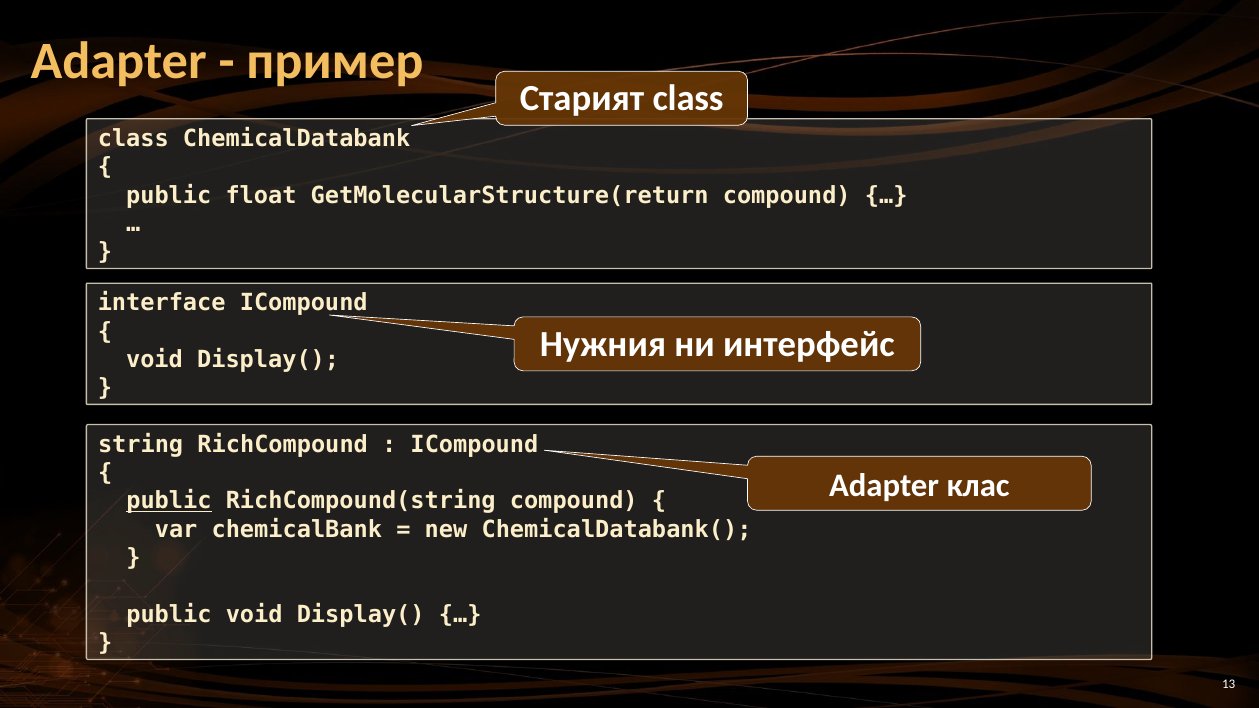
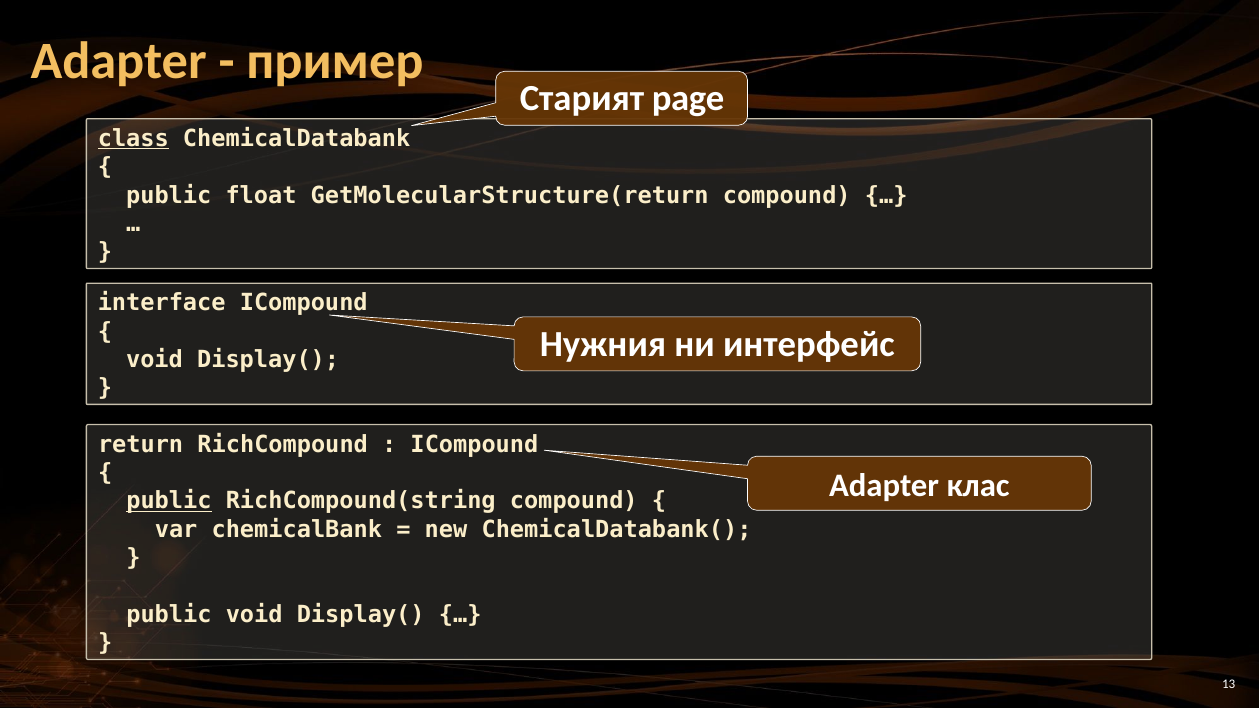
Старият class: class -> page
class at (133, 139) underline: none -> present
string: string -> return
